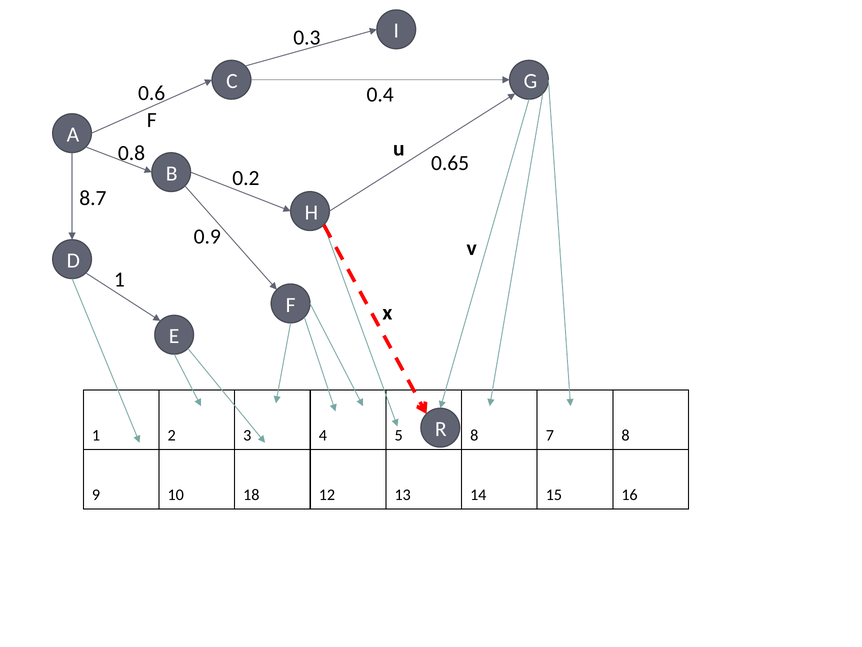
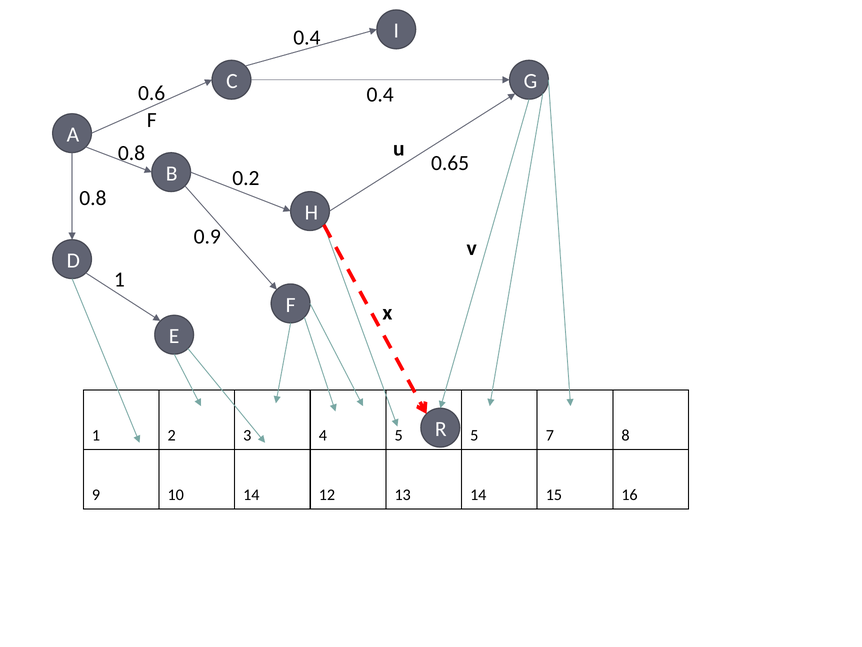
0.3 at (307, 37): 0.3 -> 0.4
8.7 at (93, 198): 8.7 -> 0.8
5 8: 8 -> 5
10 18: 18 -> 14
